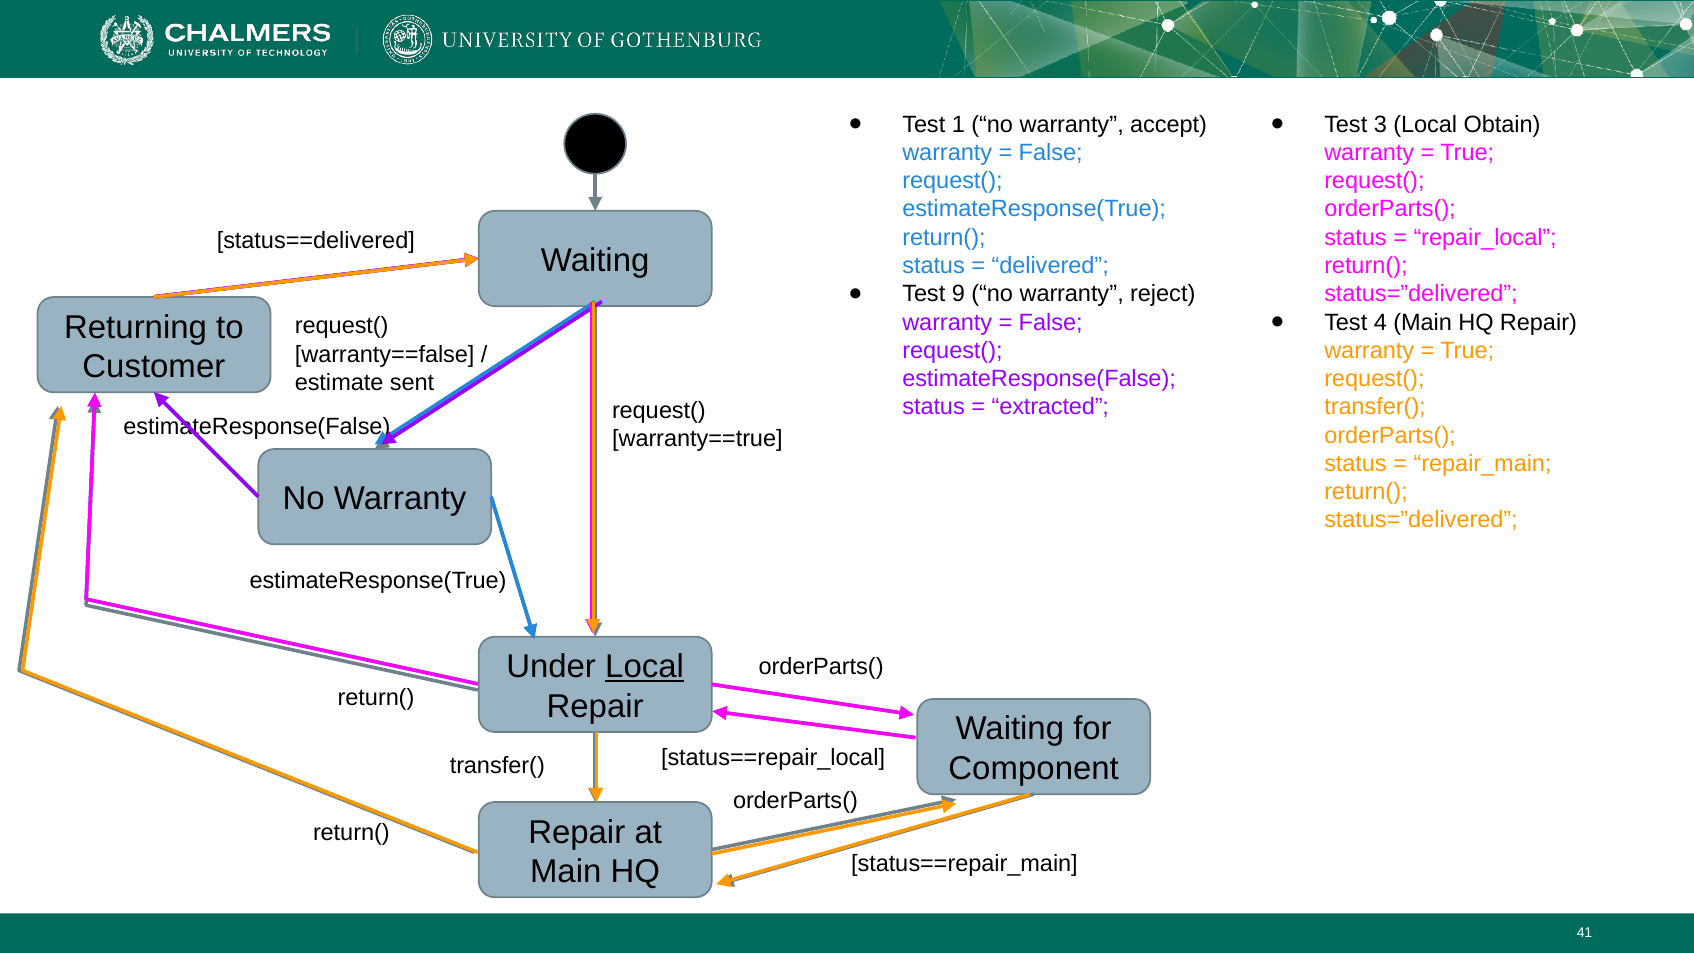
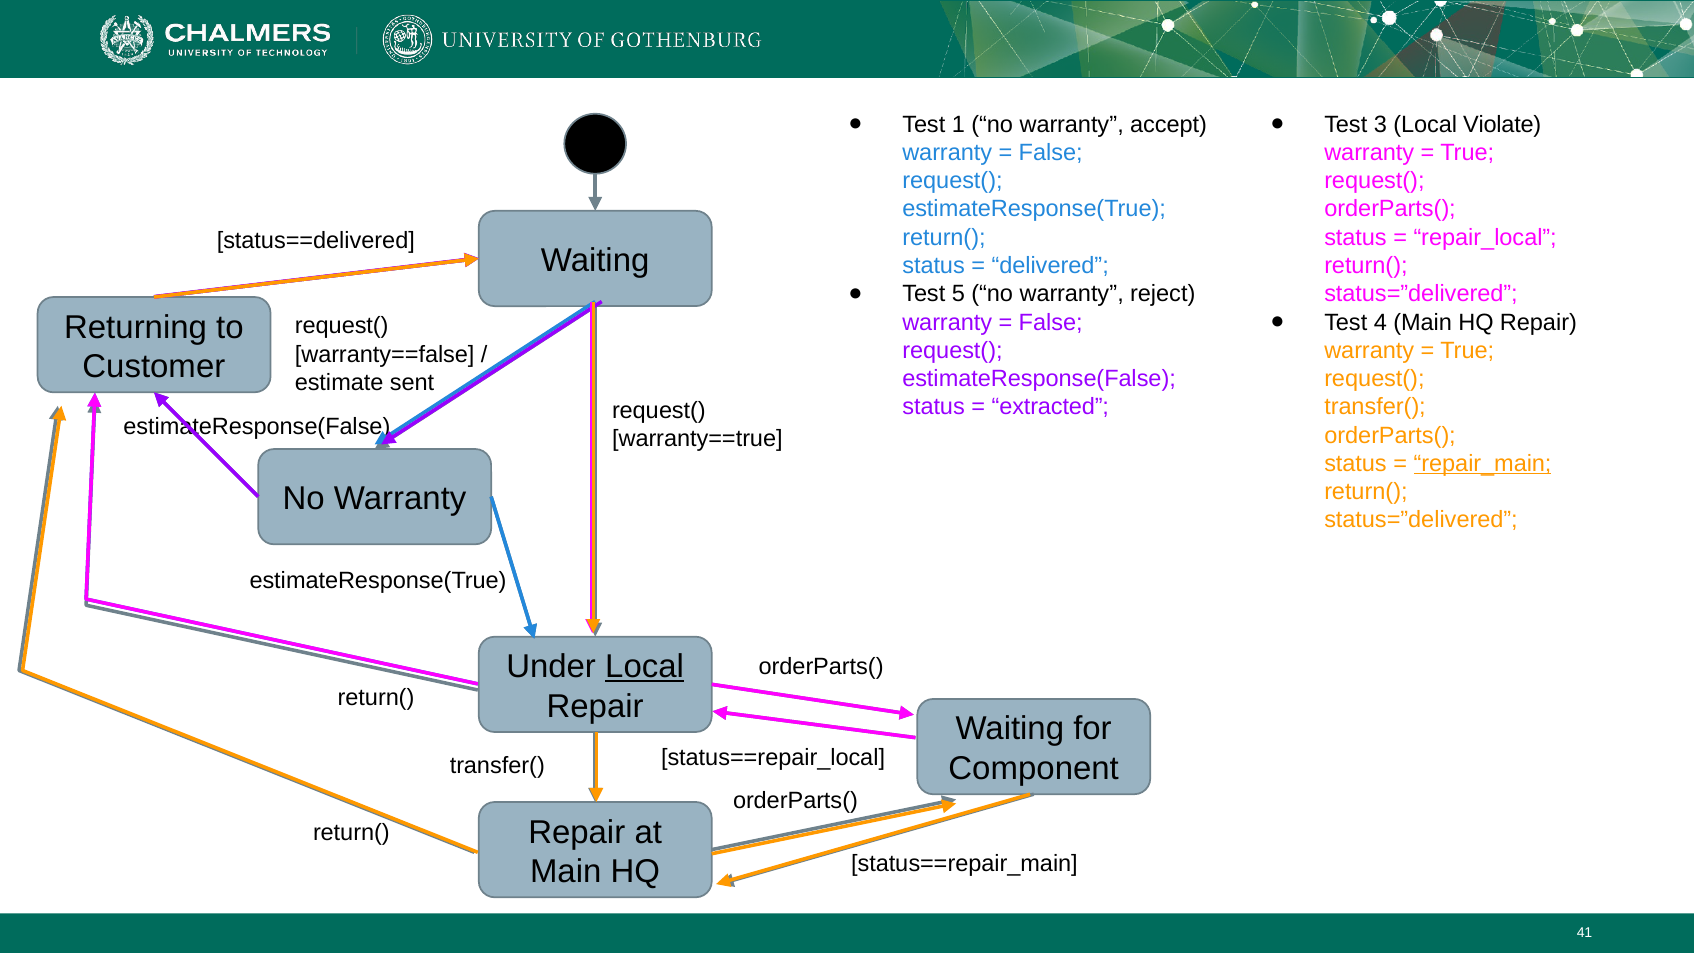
Obtain: Obtain -> Violate
9: 9 -> 5
repair_main underline: none -> present
